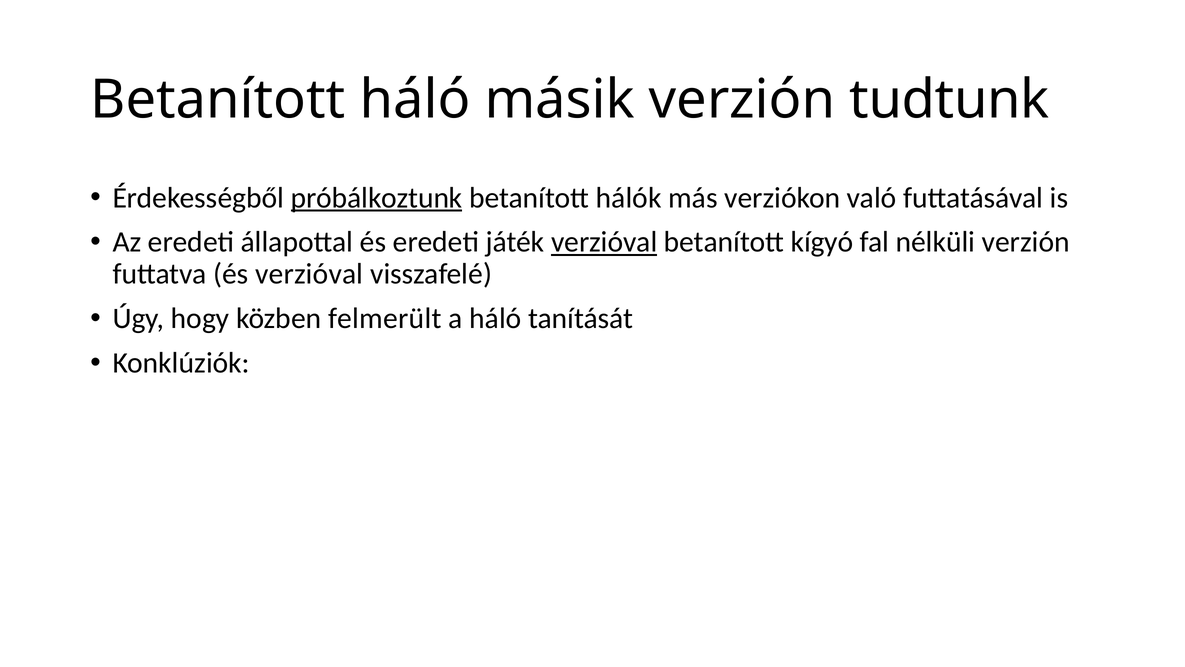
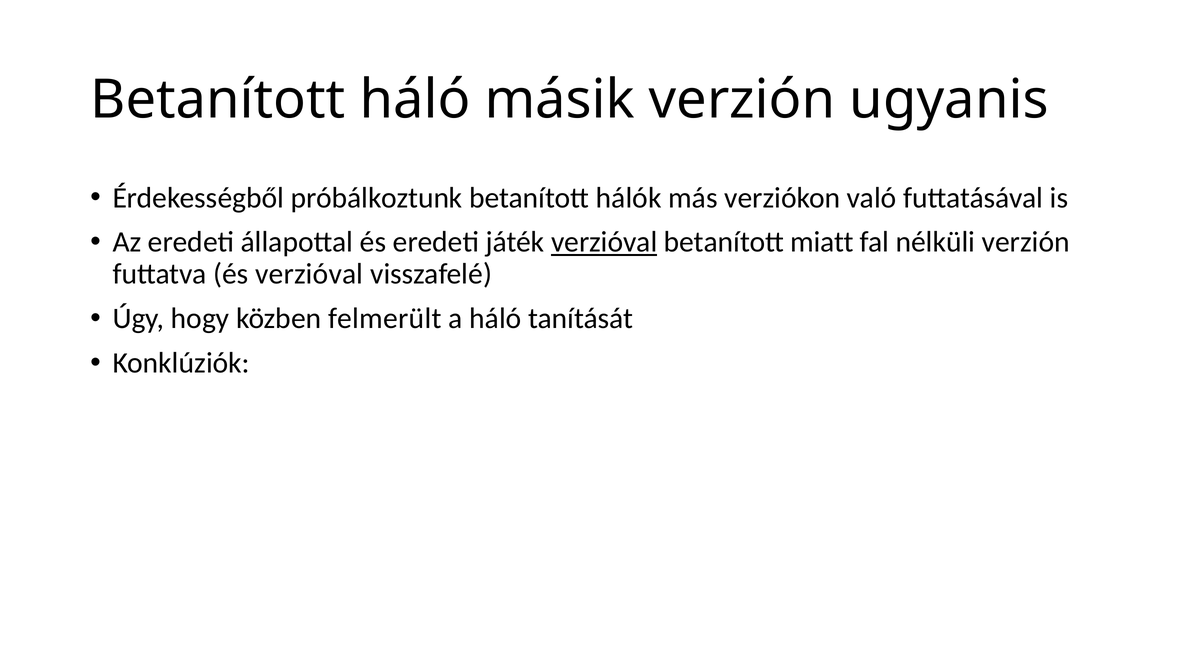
tudtunk: tudtunk -> ugyanis
próbálkoztunk underline: present -> none
kígyó: kígyó -> miatt
